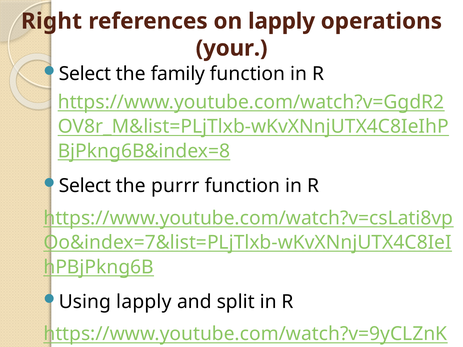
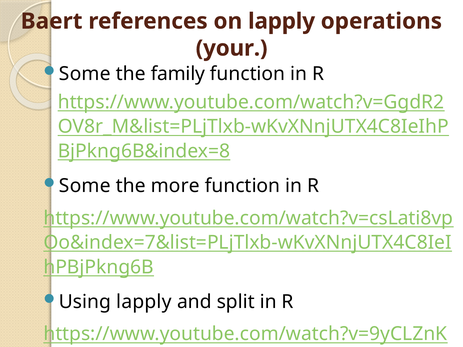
Right: Right -> Baert
Select at (85, 74): Select -> Some
Select at (85, 186): Select -> Some
purrr: purrr -> more
